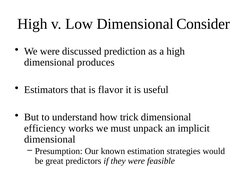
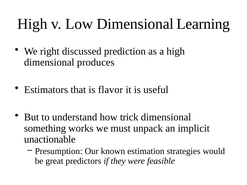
Consider: Consider -> Learning
We were: were -> right
efficiency: efficiency -> something
dimensional at (50, 140): dimensional -> unactionable
